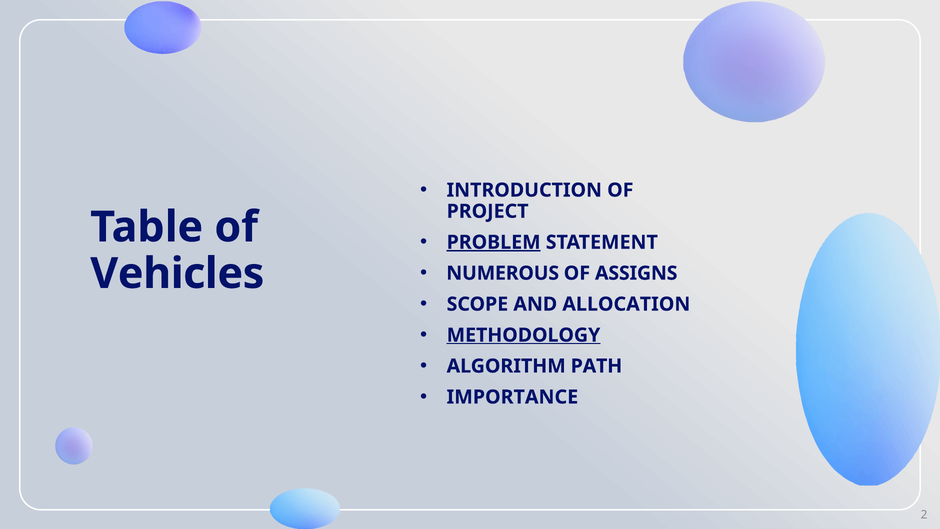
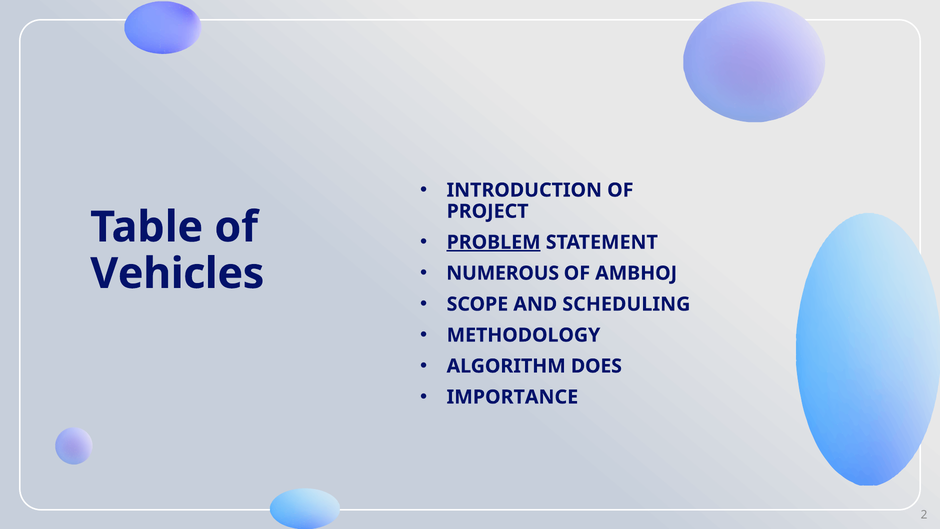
ASSIGNS: ASSIGNS -> AMBHOJ
ALLOCATION: ALLOCATION -> SCHEDULING
METHODOLOGY underline: present -> none
PATH: PATH -> DOES
